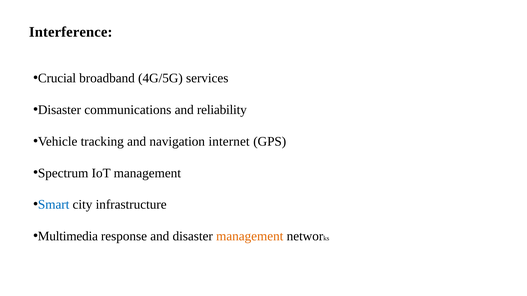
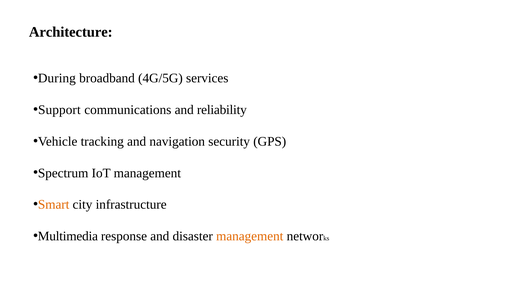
Interference: Interference -> Architecture
Crucial: Crucial -> During
Disaster at (59, 110): Disaster -> Support
internet: internet -> security
Smart colour: blue -> orange
